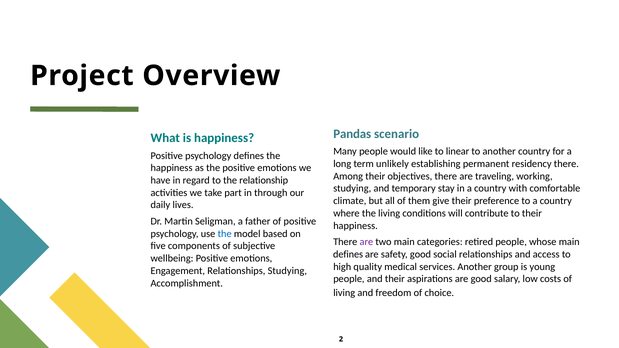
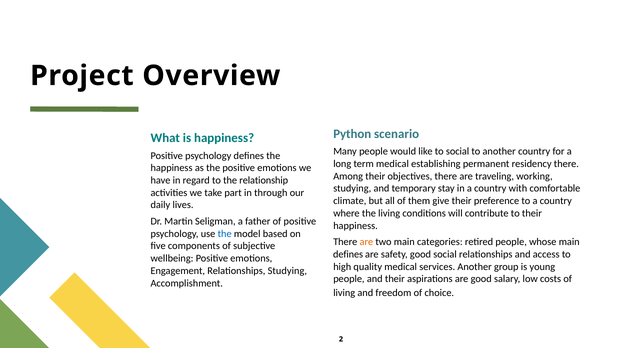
Pandas: Pandas -> Python
to linear: linear -> social
term unlikely: unlikely -> medical
are at (366, 242) colour: purple -> orange
